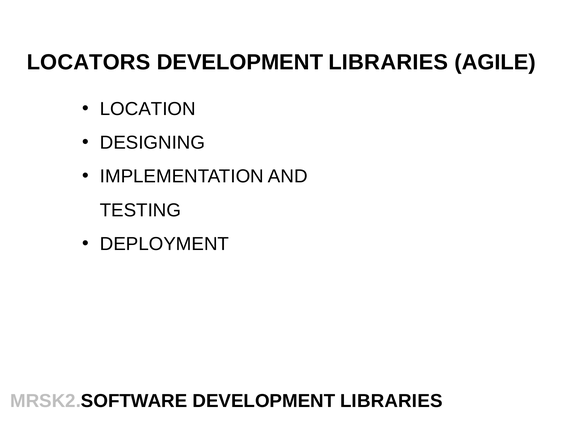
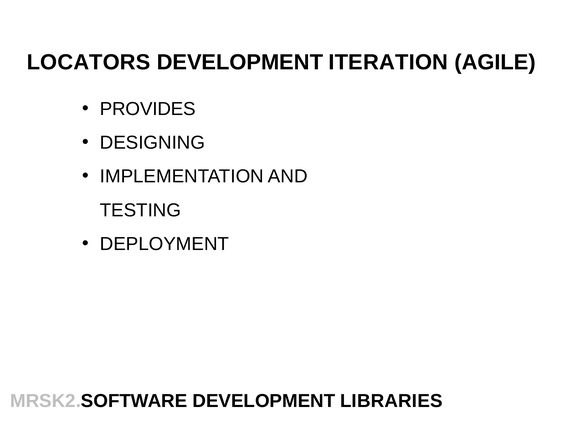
LIBRARIES at (388, 62): LIBRARIES -> ITERATION
LOCATION: LOCATION -> PROVIDES
